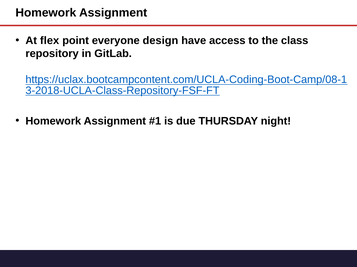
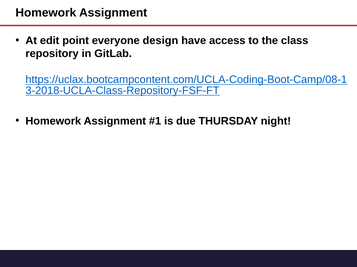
flex: flex -> edit
